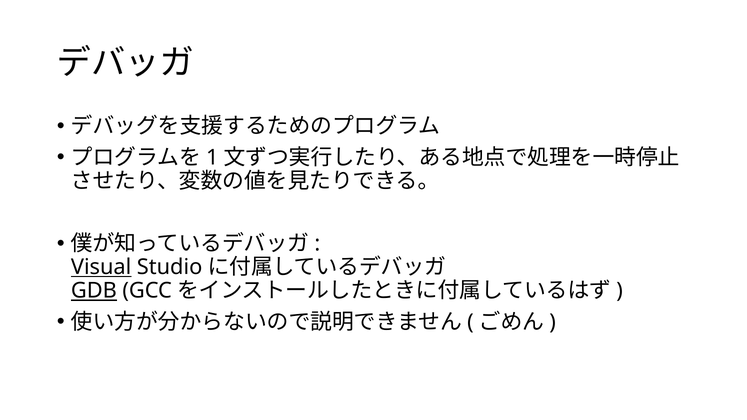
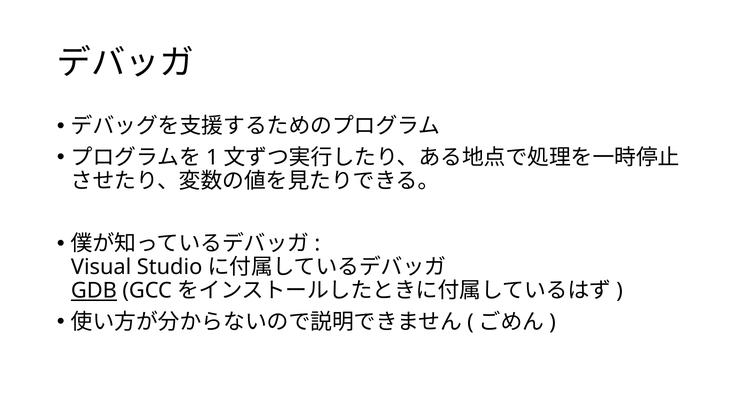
Visual underline: present -> none
